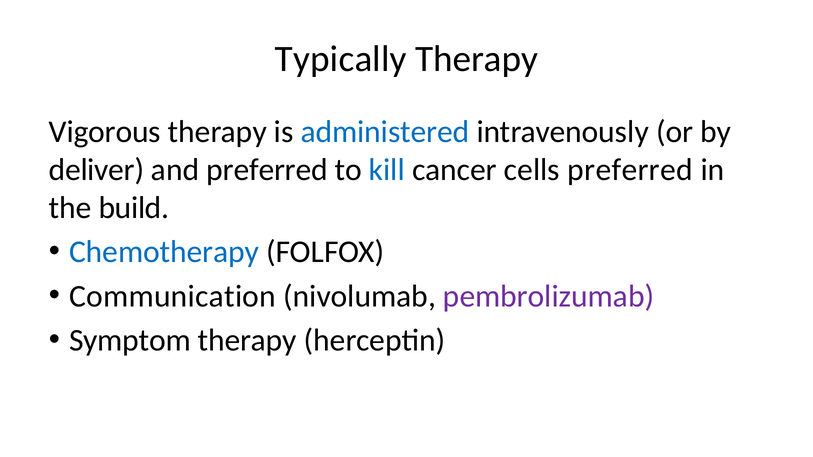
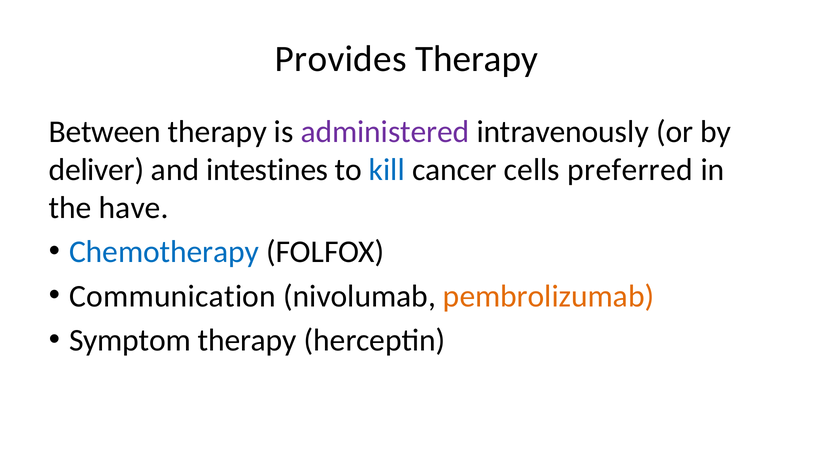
Typically: Typically -> Provides
Vigorous: Vigorous -> Between
administered colour: blue -> purple
and preferred: preferred -> intestines
build: build -> have
pembrolizumab colour: purple -> orange
